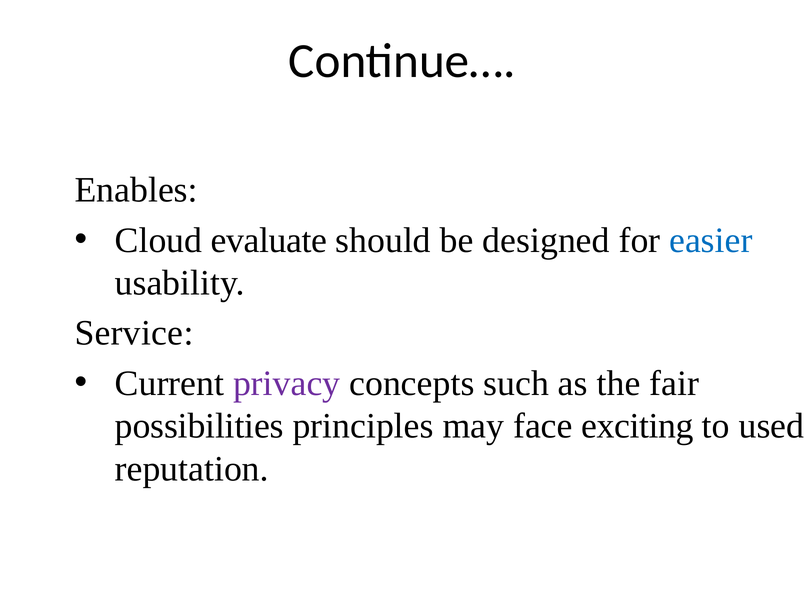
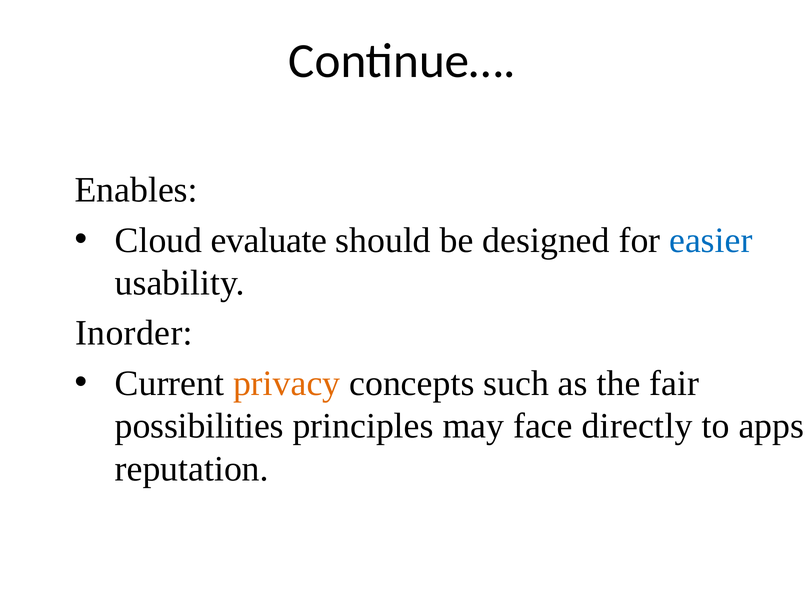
Service: Service -> Inorder
privacy colour: purple -> orange
exciting: exciting -> directly
used: used -> apps
